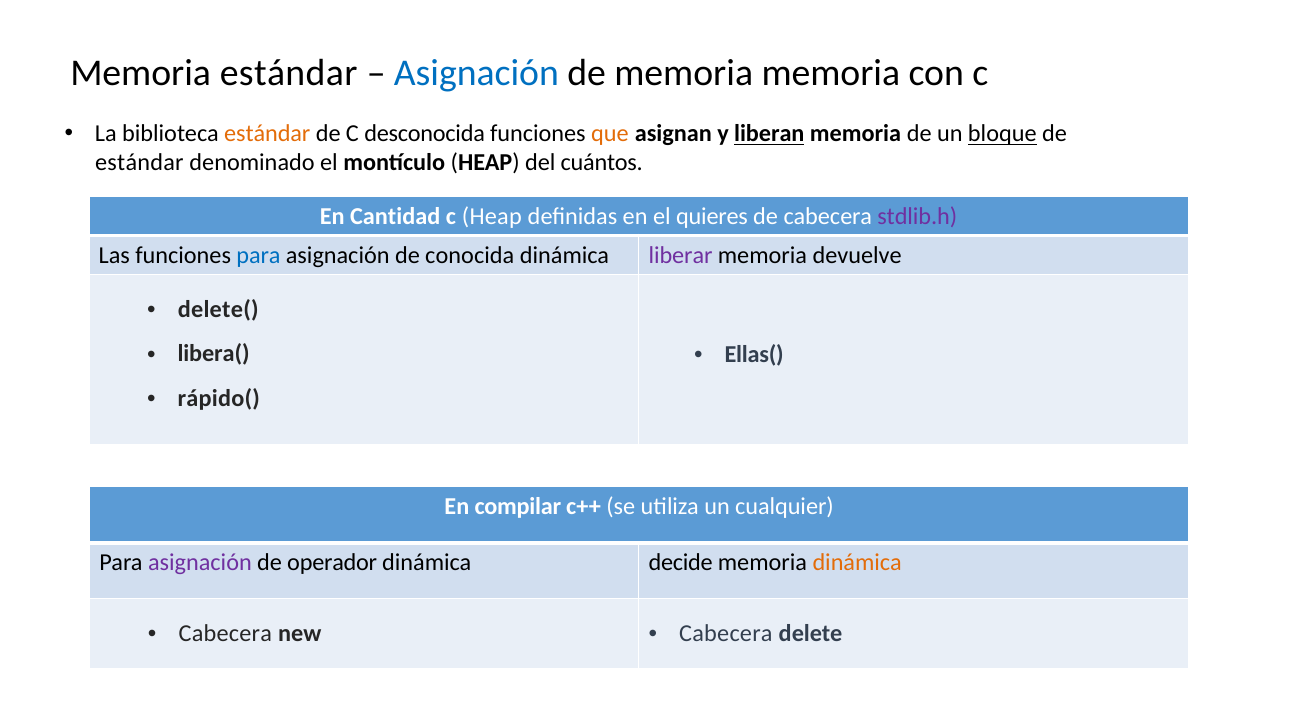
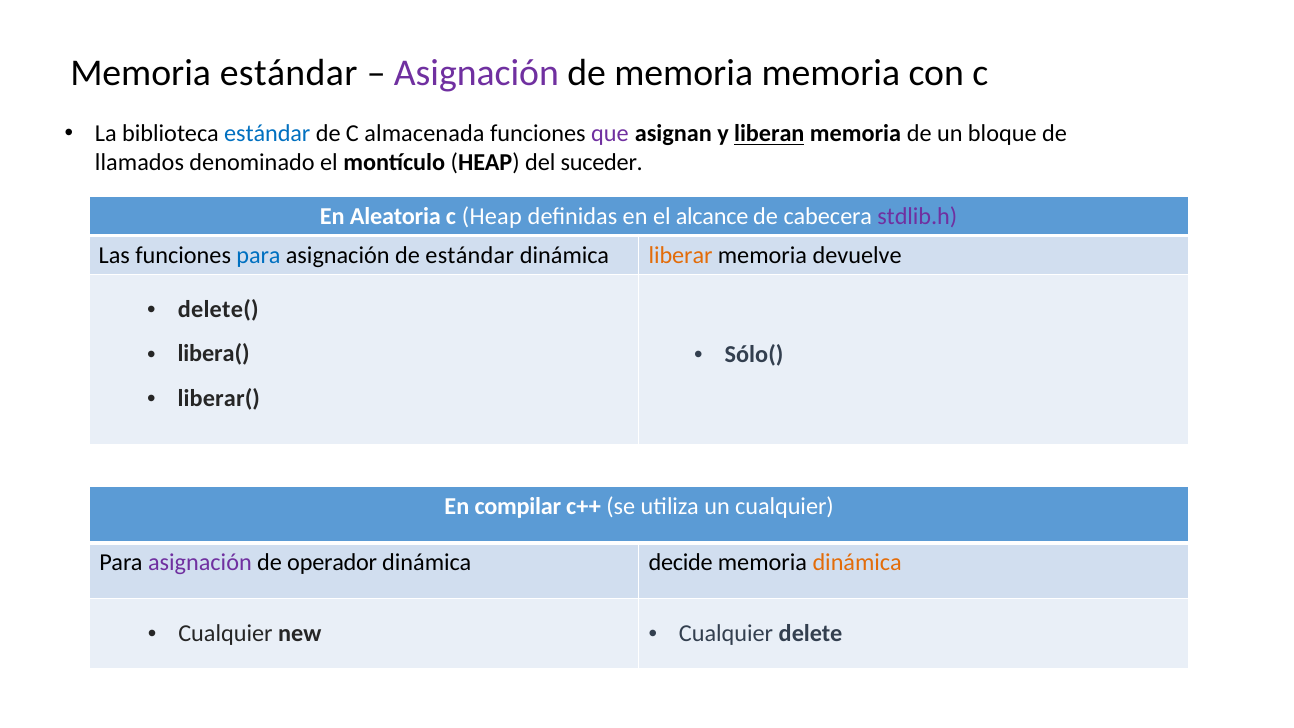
Asignación at (476, 73) colour: blue -> purple
estándar at (267, 134) colour: orange -> blue
desconocida: desconocida -> almacenada
que colour: orange -> purple
bloque underline: present -> none
estándar at (139, 163): estándar -> llamados
cuántos: cuántos -> suceder
Cantidad: Cantidad -> Aleatoria
quieres: quieres -> alcance
de conocida: conocida -> estándar
liberar colour: purple -> orange
Ellas(: Ellas( -> Sólo(
rápido(: rápido( -> liberar(
Cabecera at (225, 634): Cabecera -> Cualquier
Cabecera at (726, 634): Cabecera -> Cualquier
